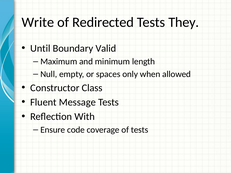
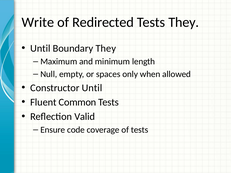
Boundary Valid: Valid -> They
Constructor Class: Class -> Until
Message: Message -> Common
With: With -> Valid
